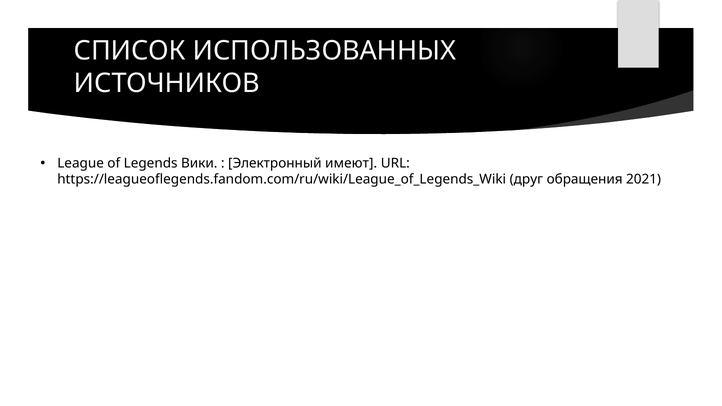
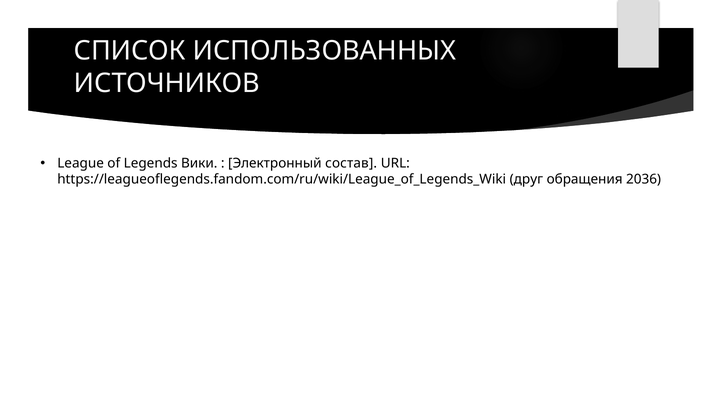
имеют: имеют -> состав
2021: 2021 -> 2036
